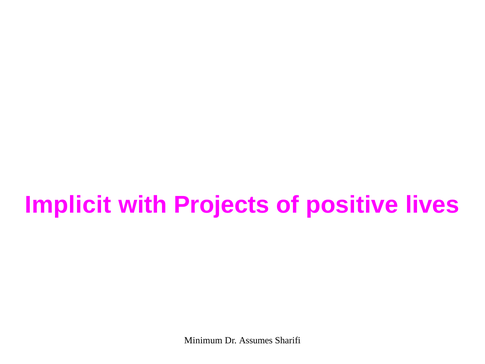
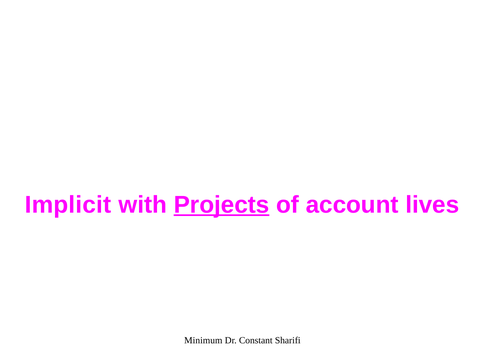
Projects underline: none -> present
positive: positive -> account
Assumes: Assumes -> Constant
